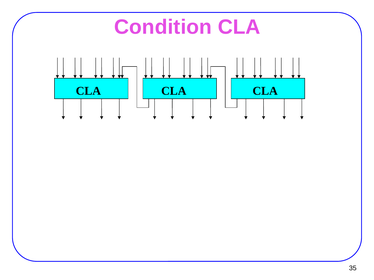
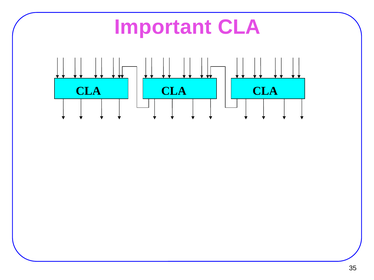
Condition: Condition -> Important
